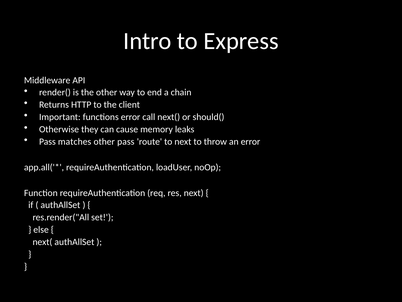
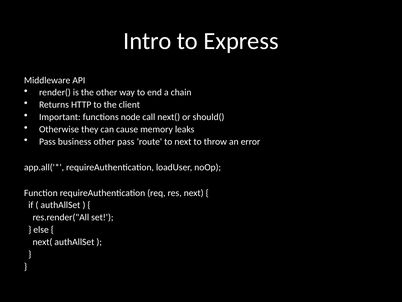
functions error: error -> node
matches: matches -> business
